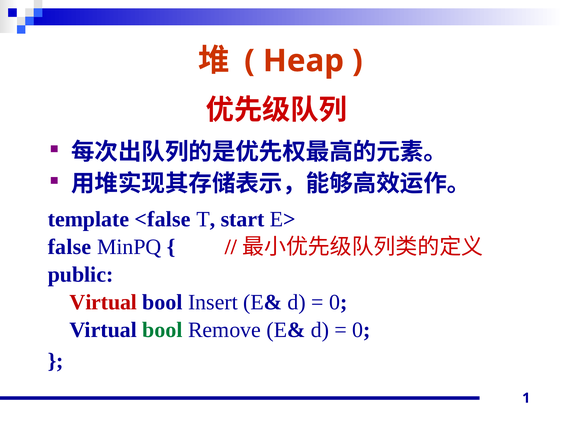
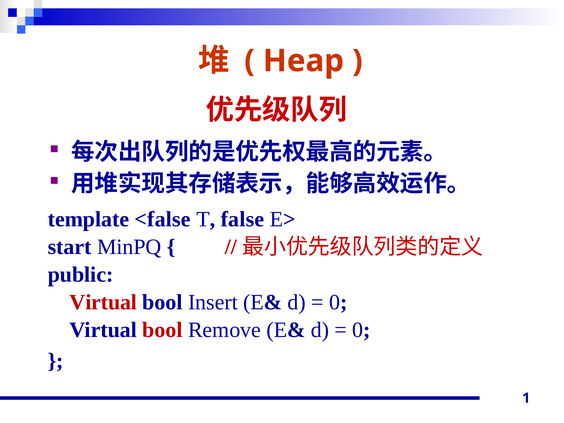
start: start -> false
false: false -> start
bool at (162, 330) colour: green -> red
